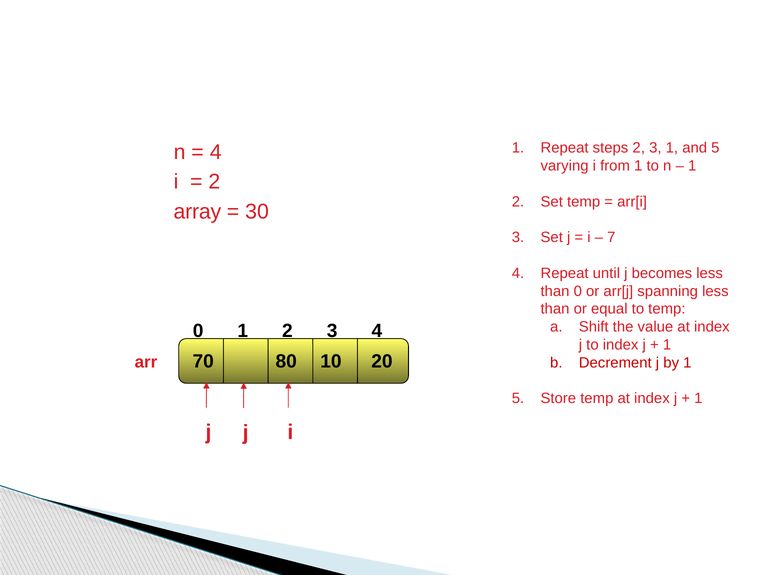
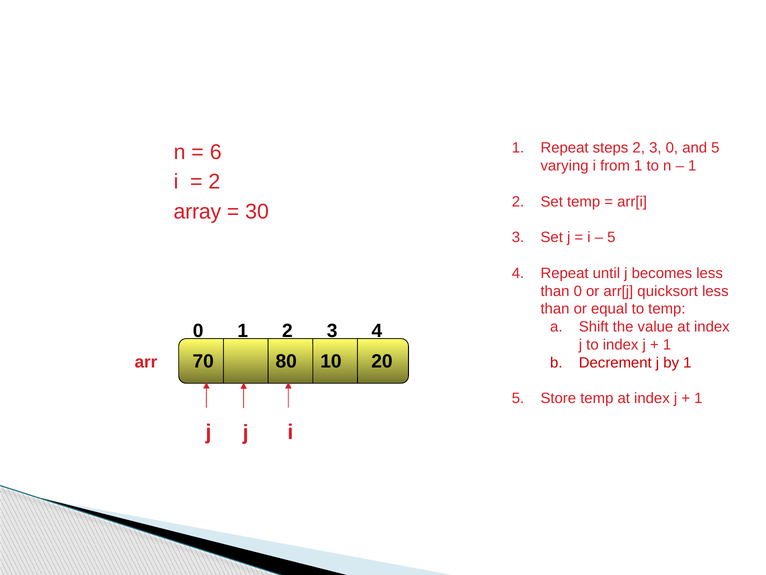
3 1: 1 -> 0
4 at (216, 152): 4 -> 6
7 at (611, 237): 7 -> 5
spanning: spanning -> quicksort
